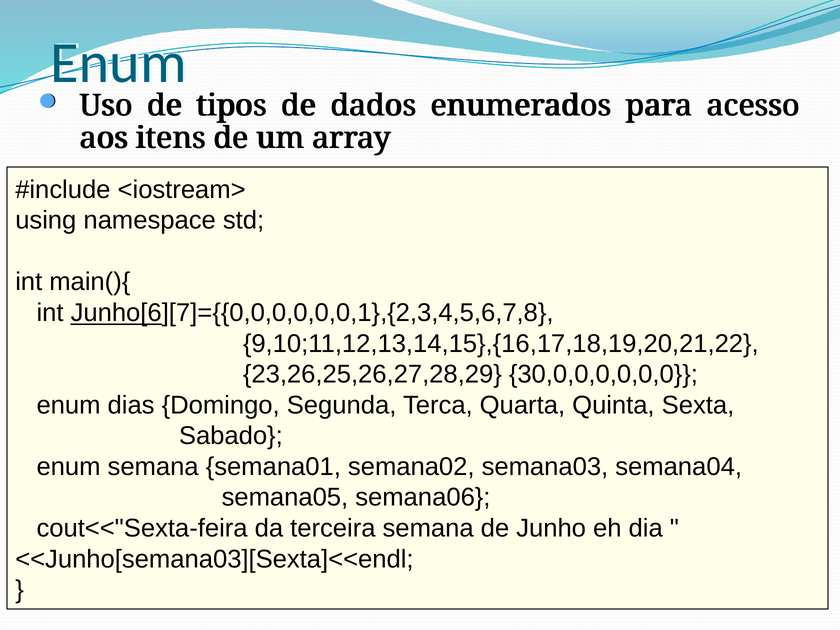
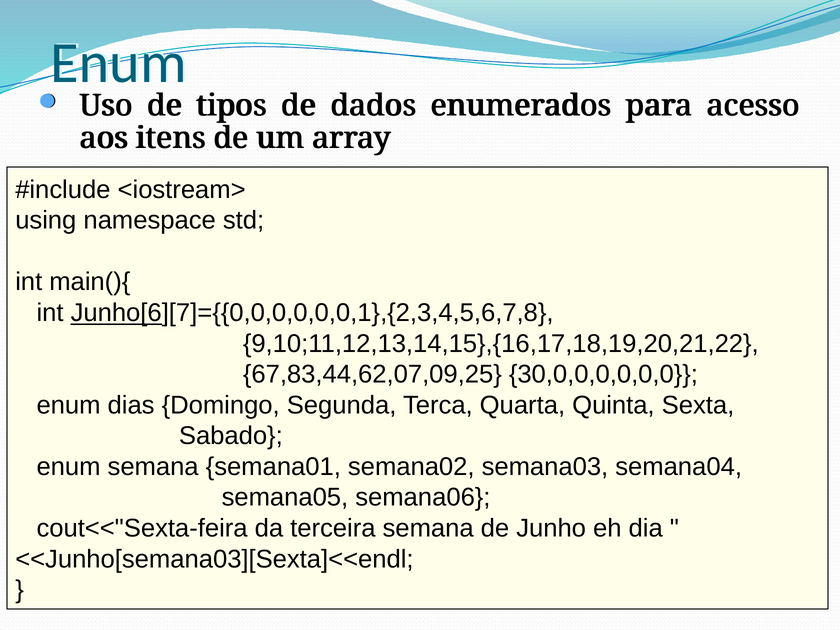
23,26,25,26,27,28,29: 23,26,25,26,27,28,29 -> 67,83,44,62,07,09,25
